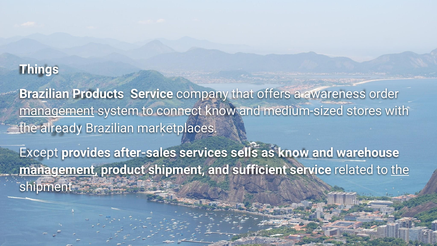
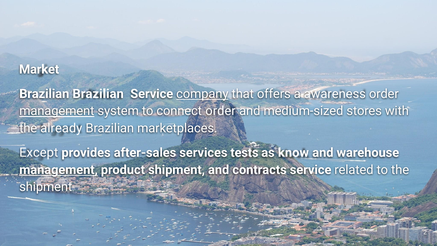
Things: Things -> Market
Brazilian Products: Products -> Brazilian
company underline: none -> present
connect know: know -> order
sells: sells -> tests
sufficient: sufficient -> contracts
the at (400, 170) underline: present -> none
